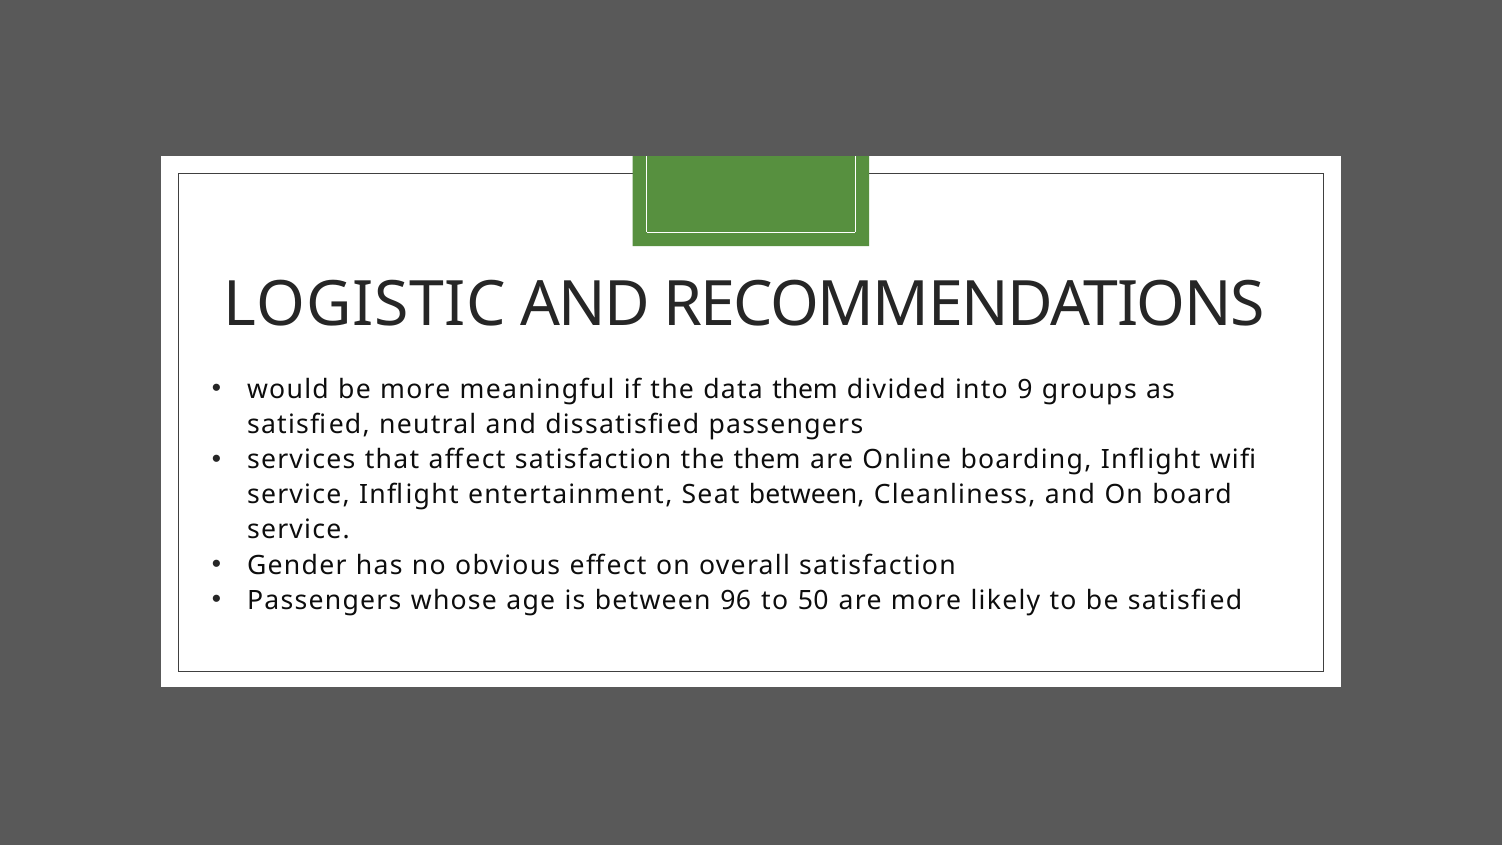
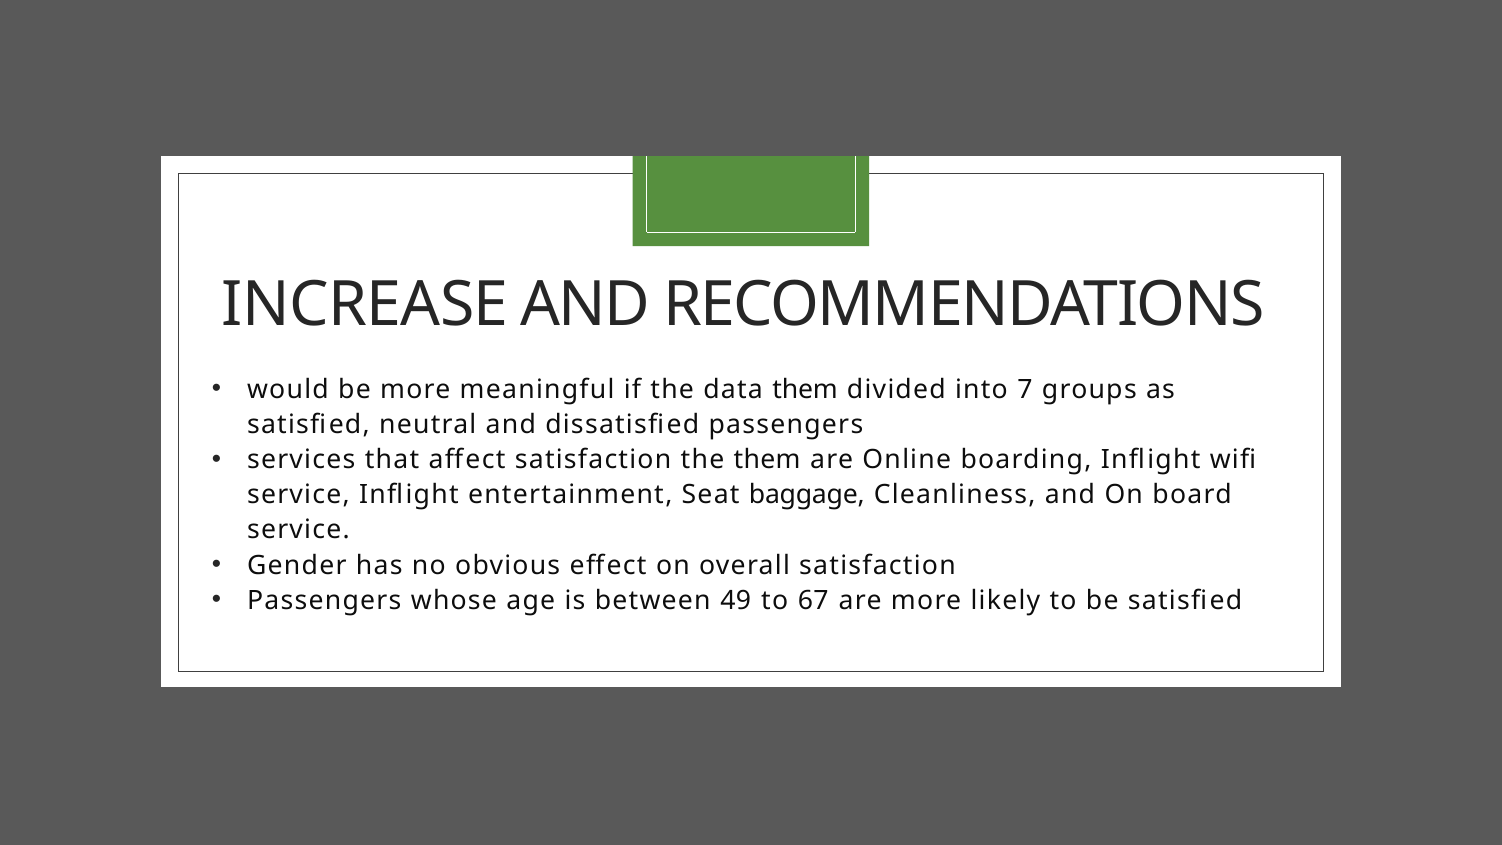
LOGISTIC: LOGISTIC -> INCREASE
9: 9 -> 7
Seat between: between -> baggage
96: 96 -> 49
50: 50 -> 67
